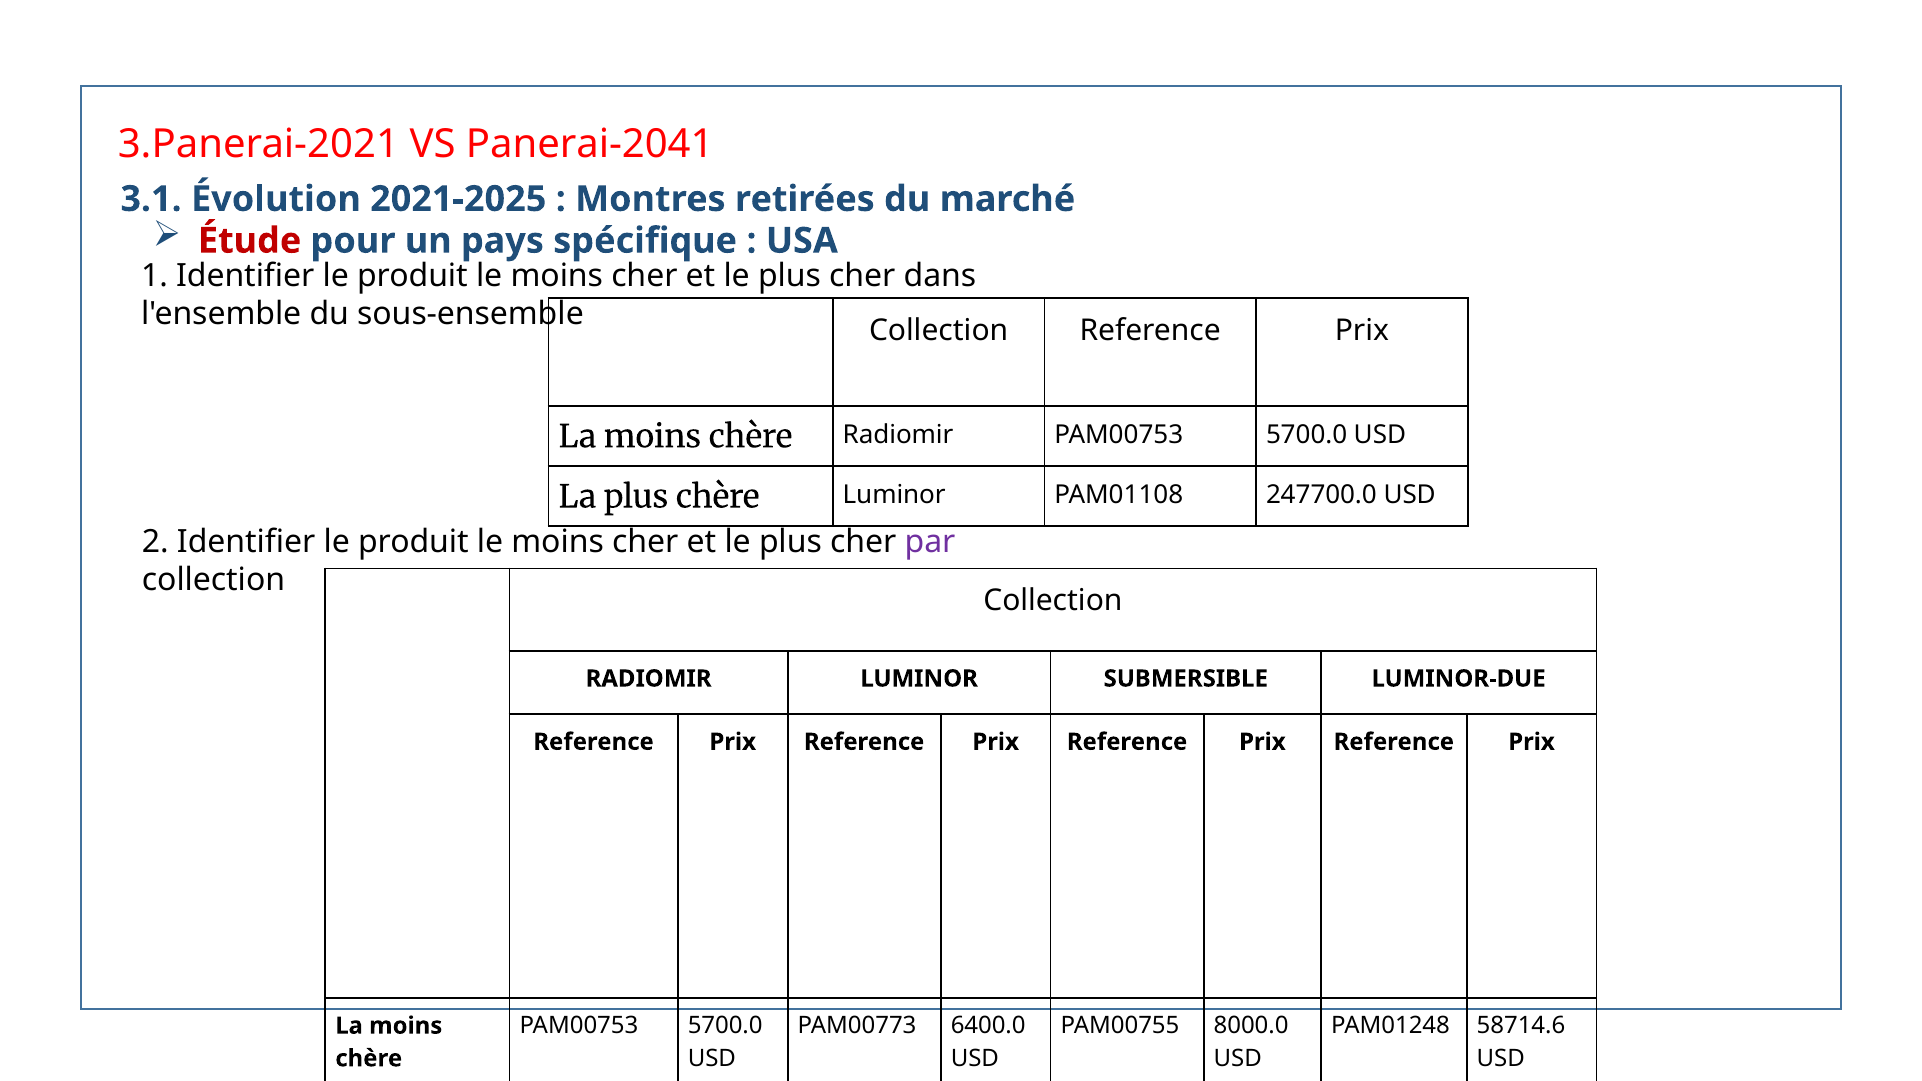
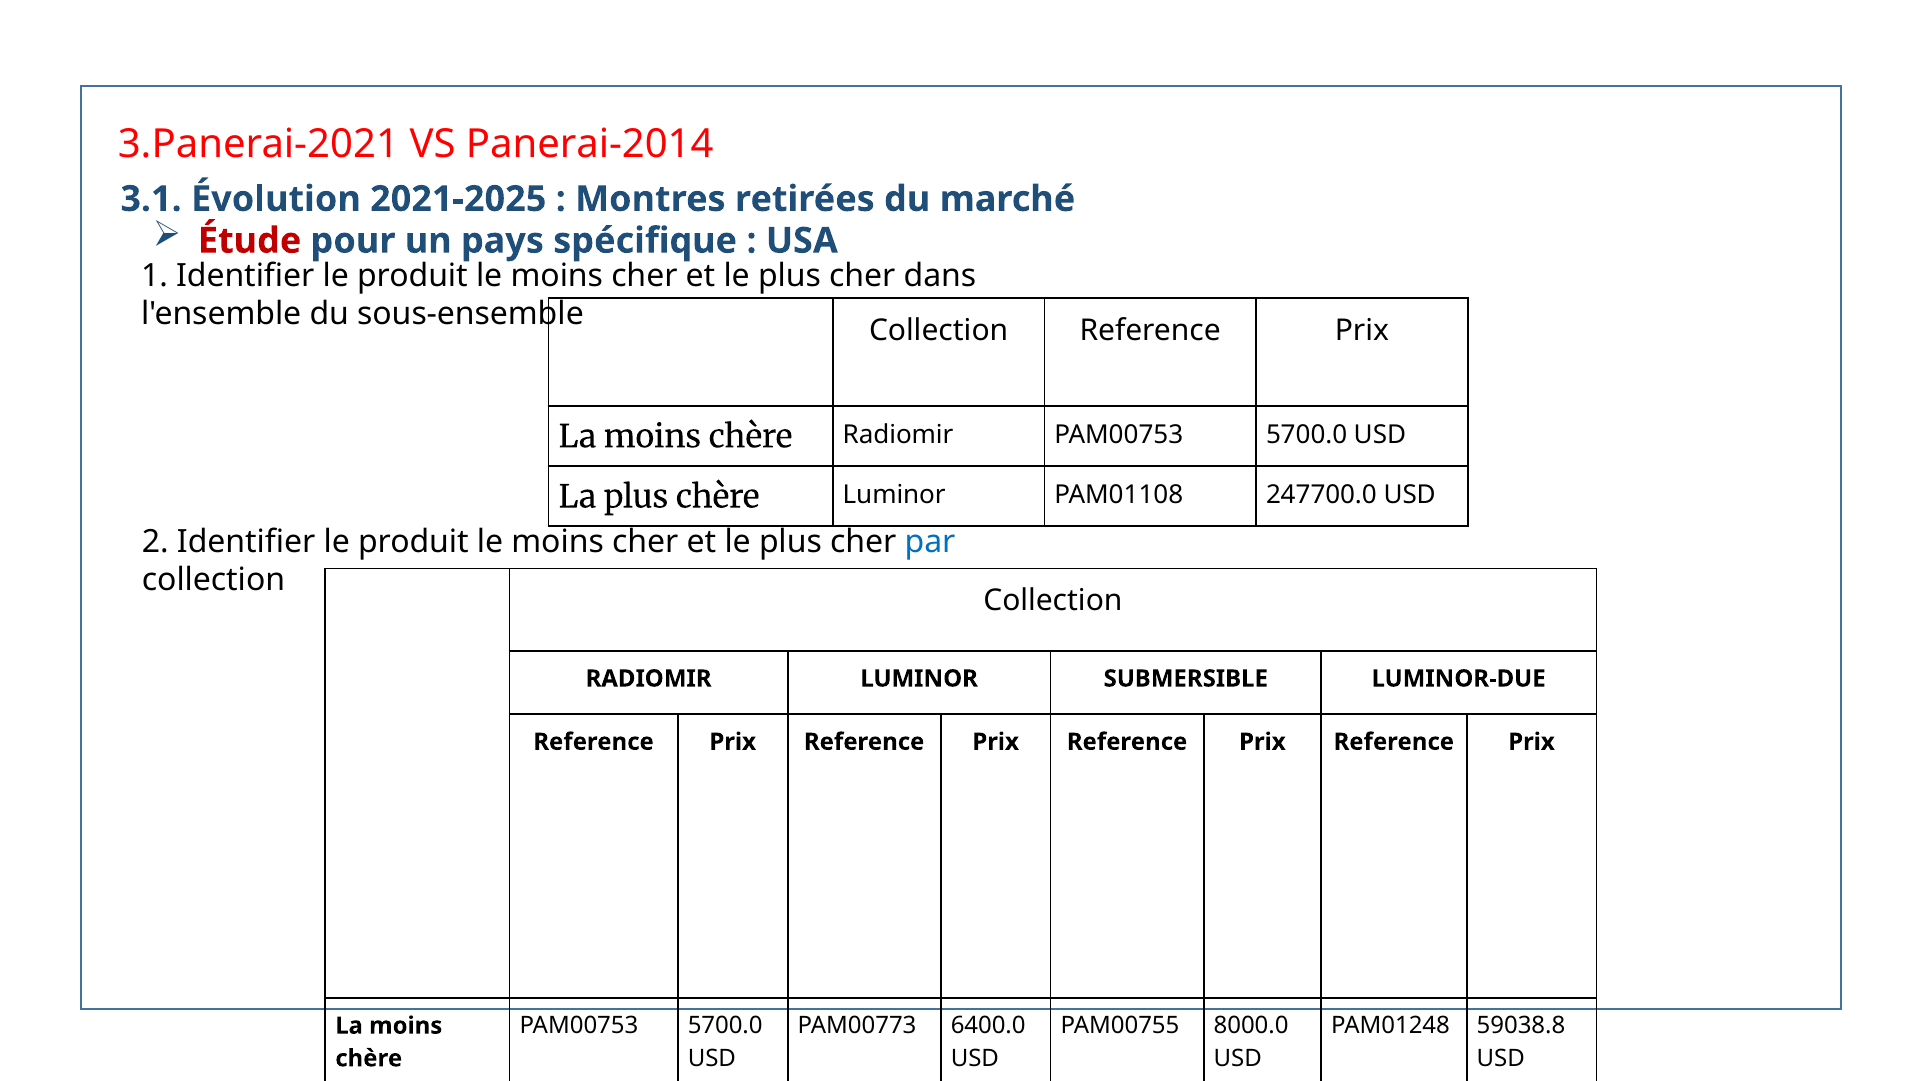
Panerai-2041: Panerai-2041 -> Panerai-2014
par colour: purple -> blue
58714.6: 58714.6 -> 59038.8
